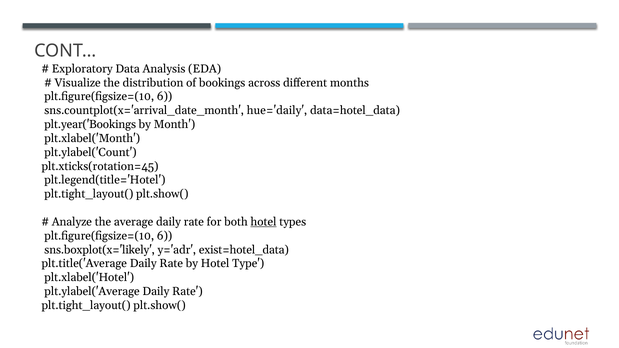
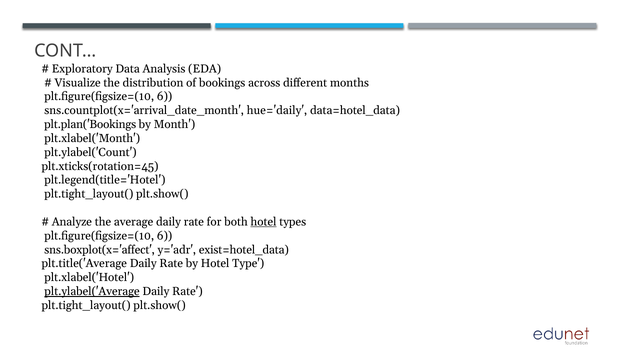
plt.year('Bookings: plt.year('Bookings -> plt.plan('Bookings
sns.boxplot(x='likely: sns.boxplot(x='likely -> sns.boxplot(x='affect
plt.ylabel('Average underline: none -> present
